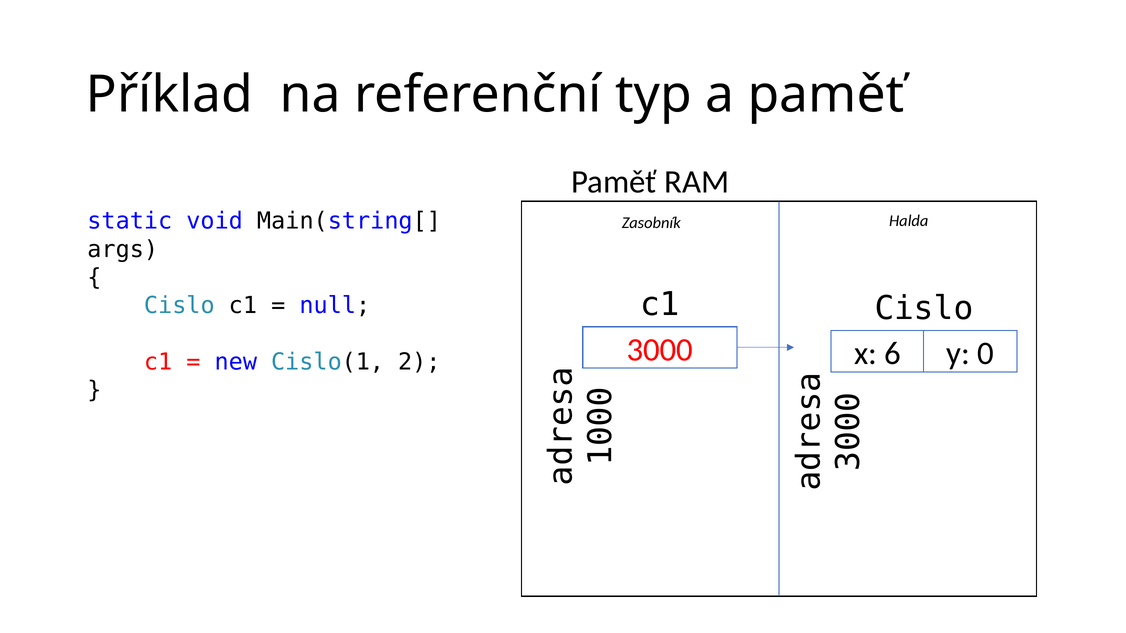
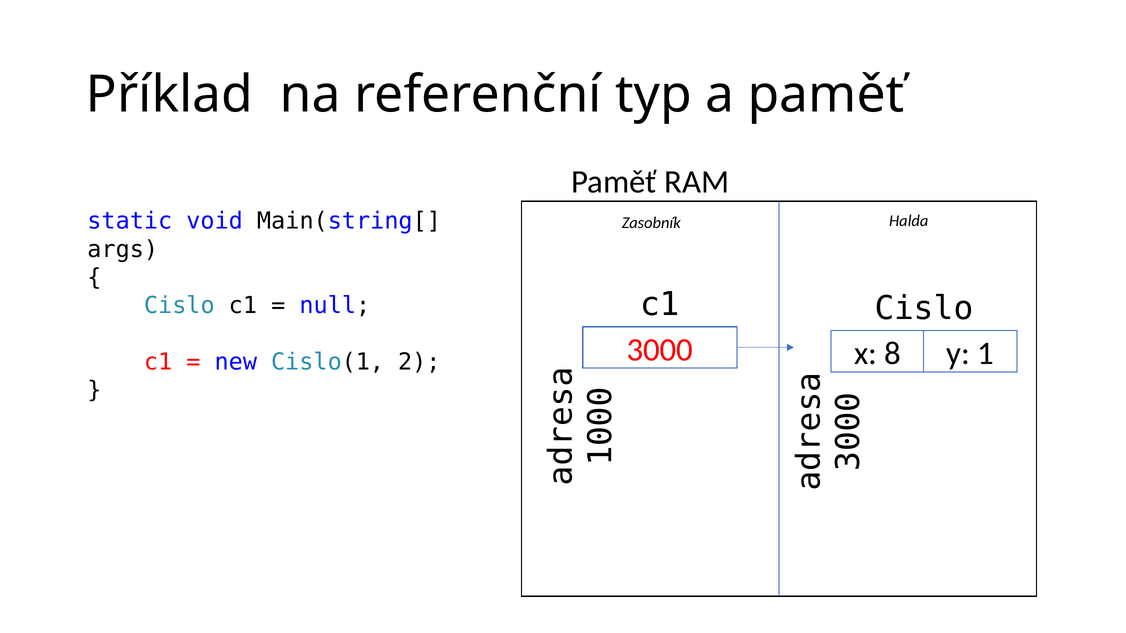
6: 6 -> 8
y 0: 0 -> 1
